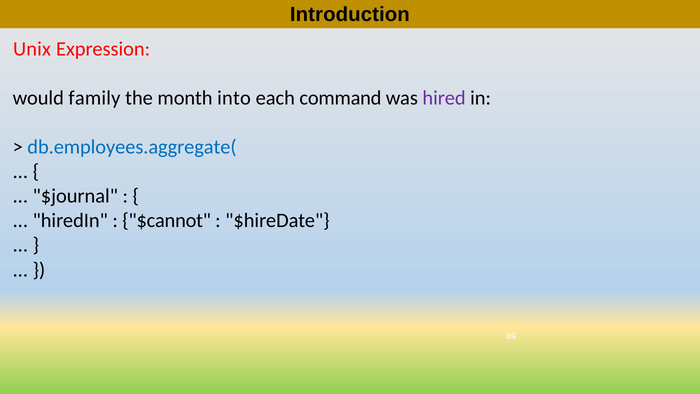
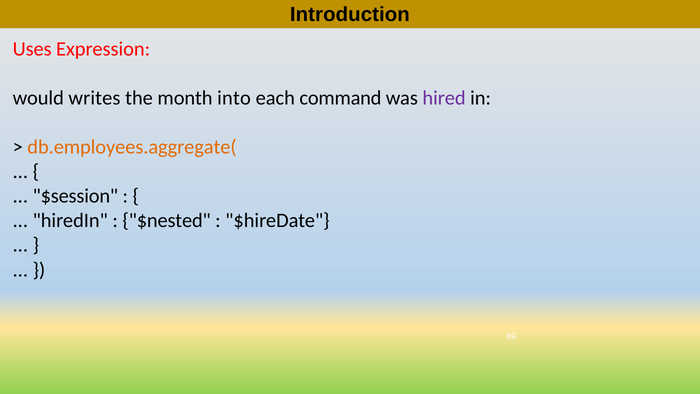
Unix: Unix -> Uses
family: family -> writes
db.employees.aggregate( colour: blue -> orange
$journal: $journal -> $session
$cannot: $cannot -> $nested
